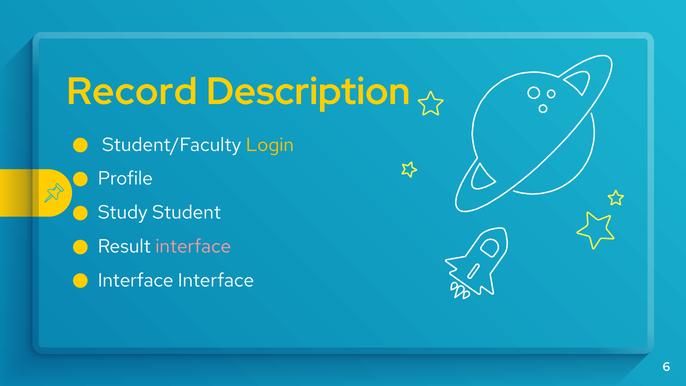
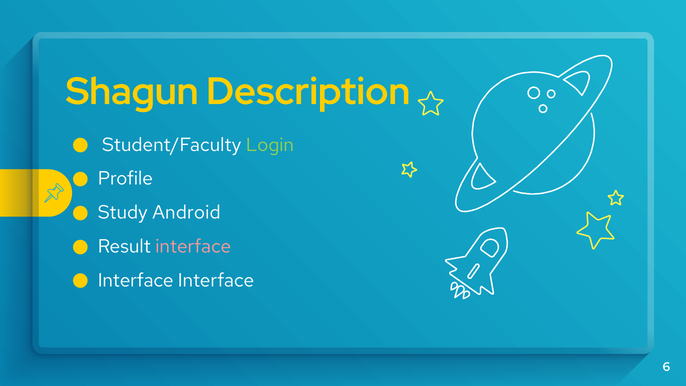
Record: Record -> Shagun
Login colour: yellow -> light green
Student: Student -> Android
